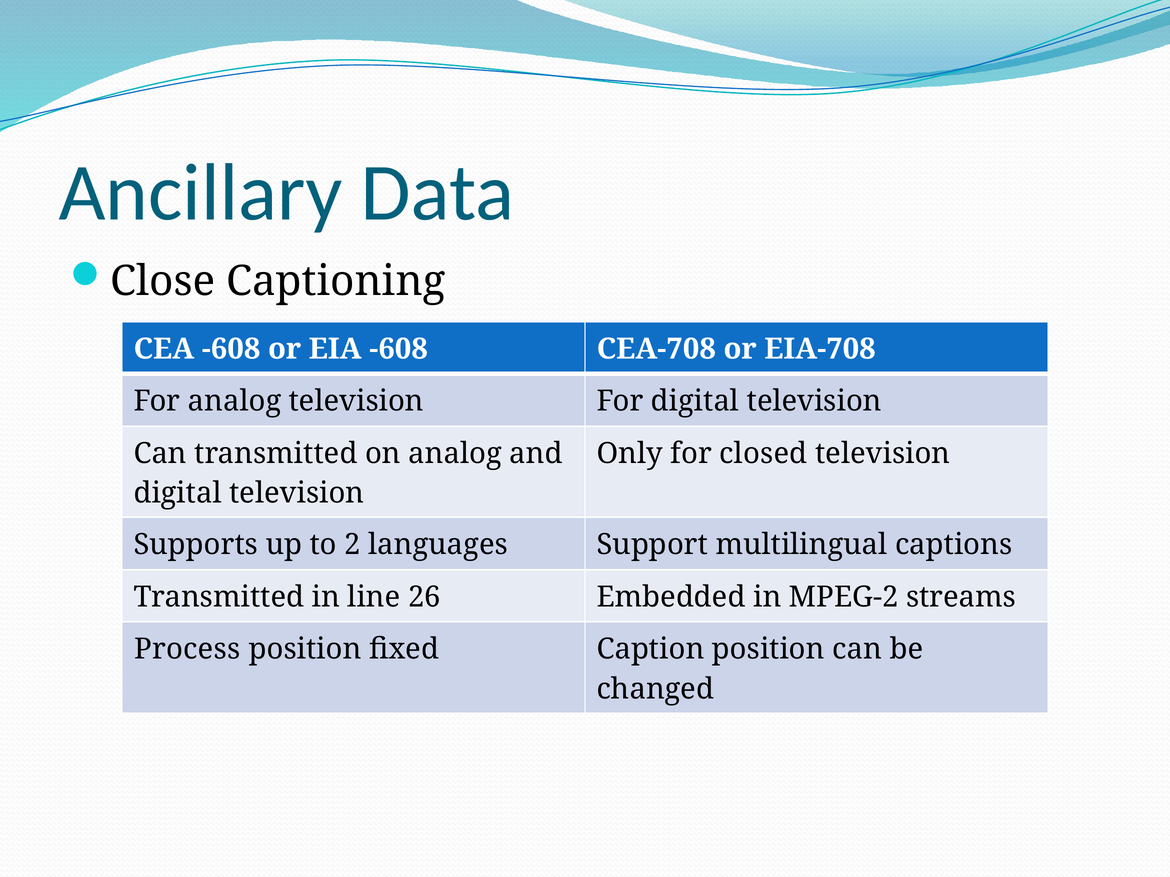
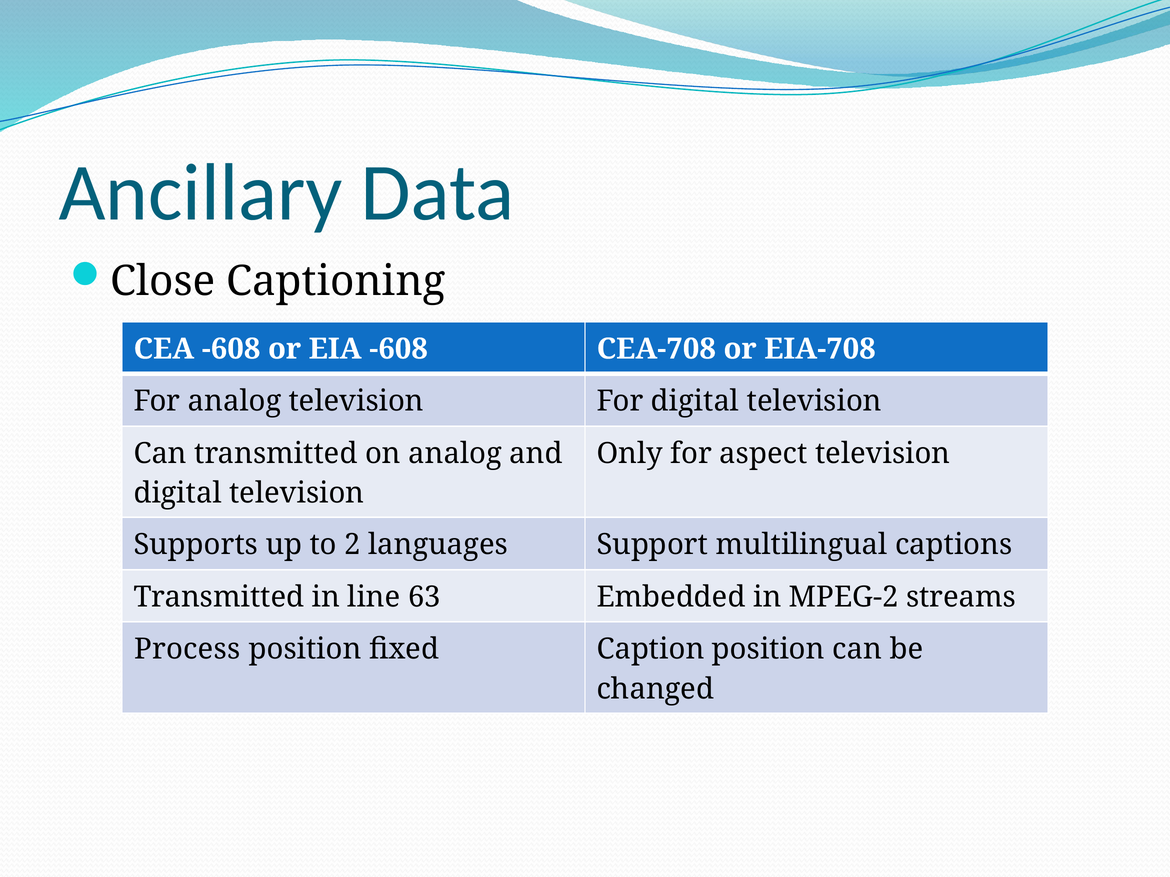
closed: closed -> aspect
26: 26 -> 63
